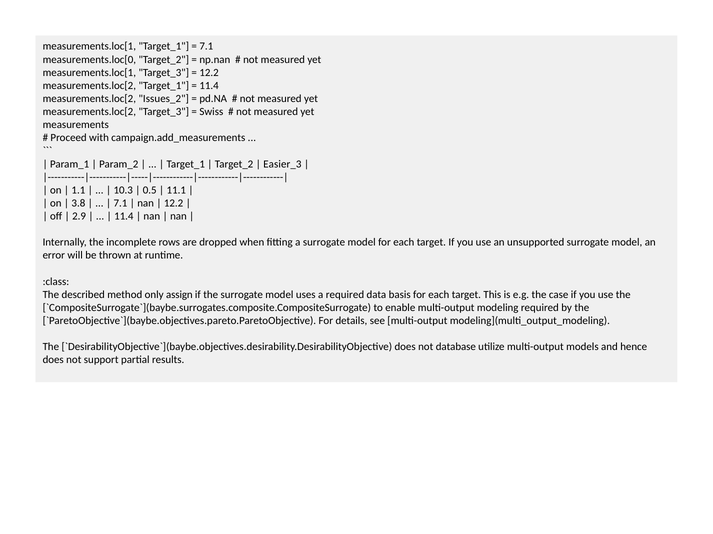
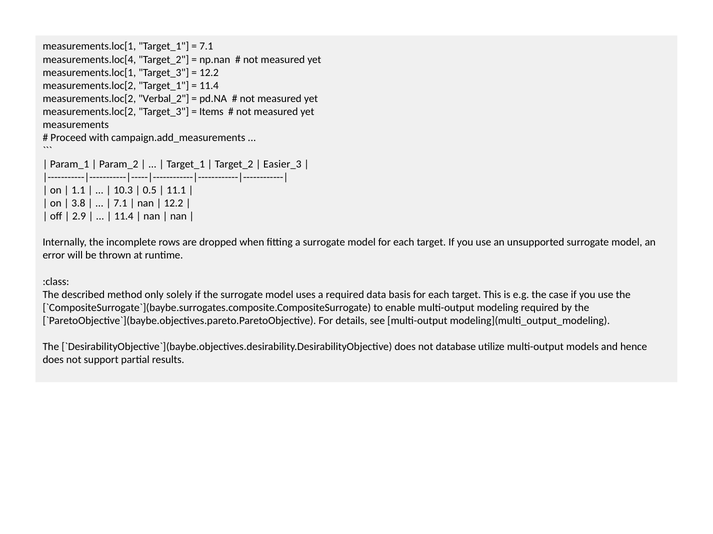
measurements.loc[0: measurements.loc[0 -> measurements.loc[4
Issues_2: Issues_2 -> Verbal_2
Swiss: Swiss -> Items
assign: assign -> solely
